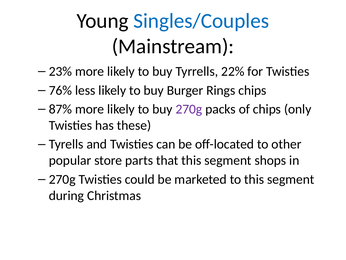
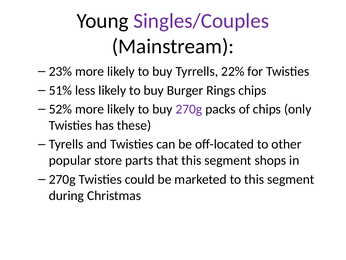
Singles/Couples colour: blue -> purple
76%: 76% -> 51%
87%: 87% -> 52%
